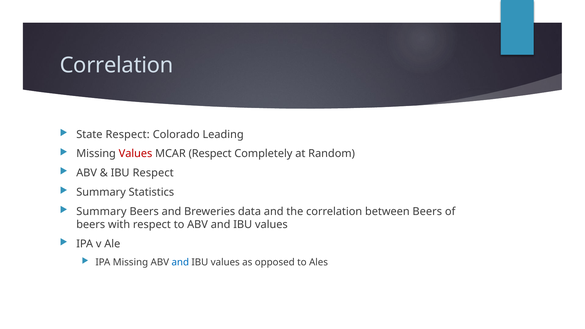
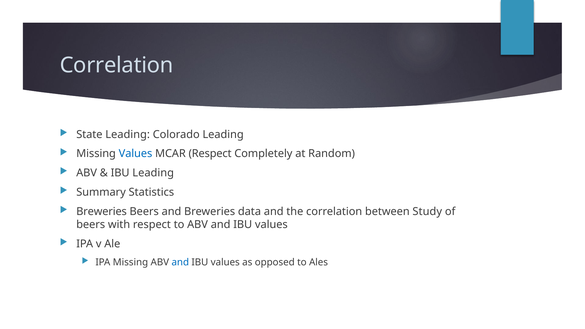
State Respect: Respect -> Leading
Values at (135, 154) colour: red -> blue
IBU Respect: Respect -> Leading
Summary at (101, 212): Summary -> Breweries
between Beers: Beers -> Study
